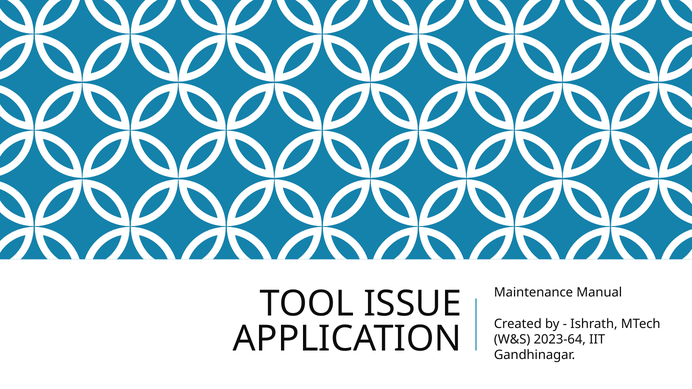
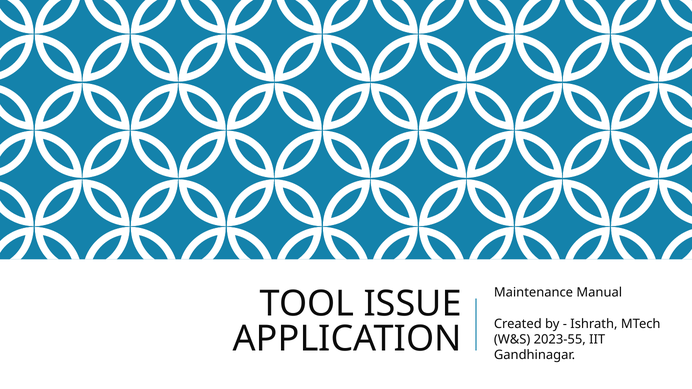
2023-64: 2023-64 -> 2023-55
